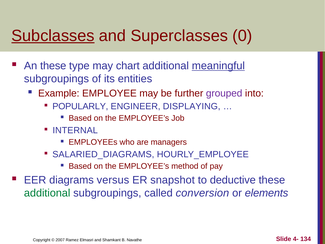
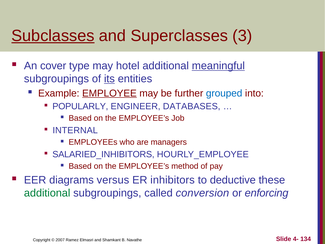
0: 0 -> 3
An these: these -> cover
chart: chart -> hotel
its underline: none -> present
EMPLOYEE underline: none -> present
grouped colour: purple -> blue
DISPLAYING: DISPLAYING -> DATABASES
SALARIED_DIAGRAMS: SALARIED_DIAGRAMS -> SALARIED_INHIBITORS
snapshot: snapshot -> inhibitors
elements: elements -> enforcing
